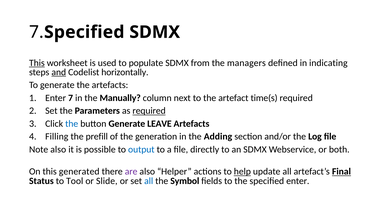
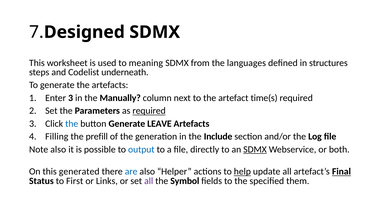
Specified at (84, 32): Specified -> Designed
This at (37, 63) underline: present -> none
populate: populate -> meaning
managers: managers -> languages
indicating: indicating -> structures
and underline: present -> none
horizontally: horizontally -> underneath
Enter 7: 7 -> 3
Adding: Adding -> Include
SDMX at (255, 149) underline: none -> present
are colour: purple -> blue
Tool: Tool -> First
Slide: Slide -> Links
all at (149, 181) colour: blue -> purple
specified enter: enter -> them
